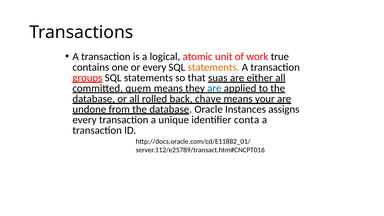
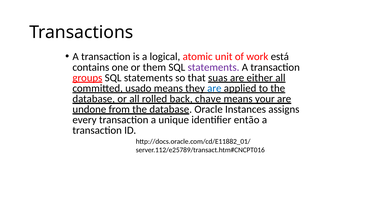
true: true -> está
or every: every -> them
statements at (214, 67) colour: orange -> purple
quem: quem -> usado
conta: conta -> então
